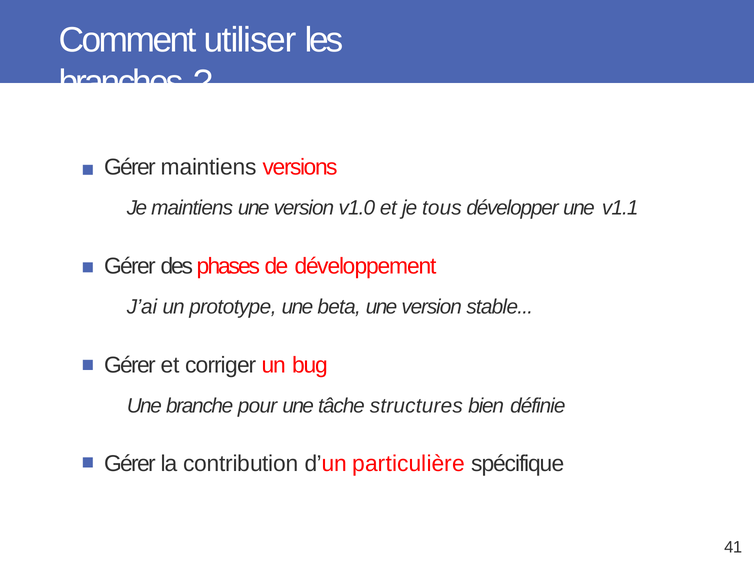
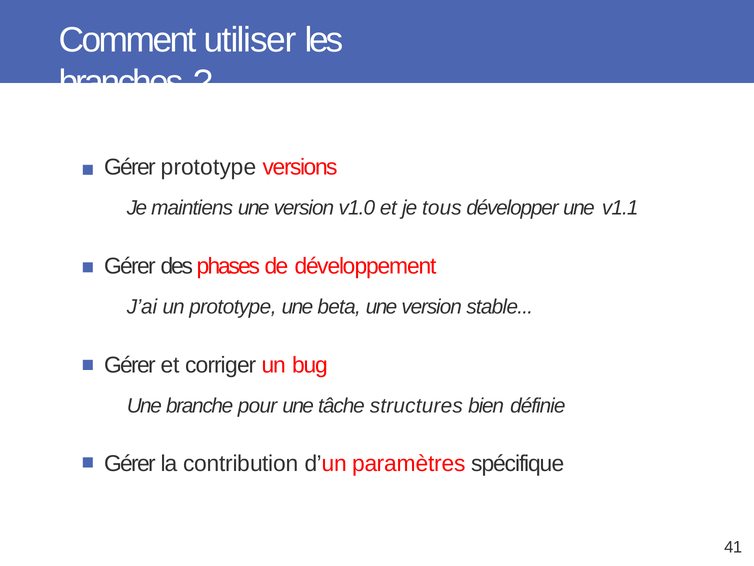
Gérer maintiens: maintiens -> prototype
particulière: particulière -> paramètres
